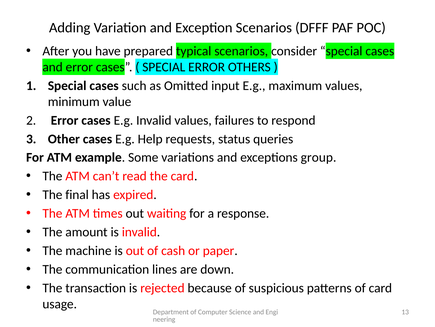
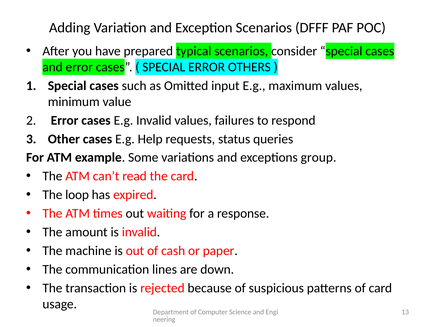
final: final -> loop
